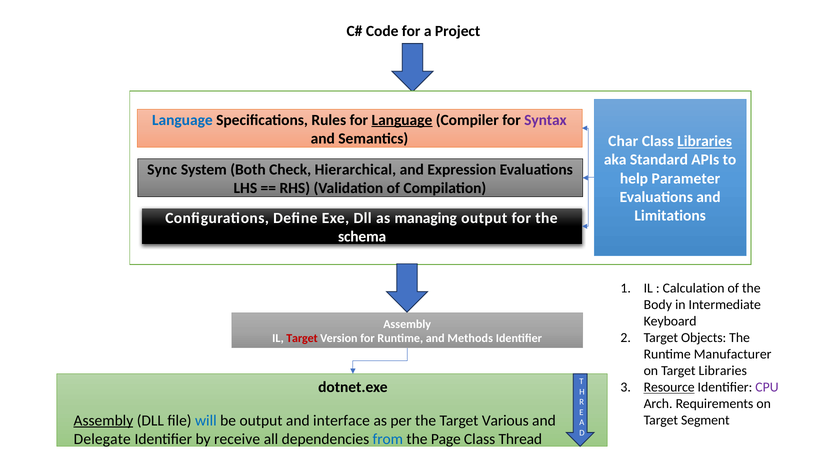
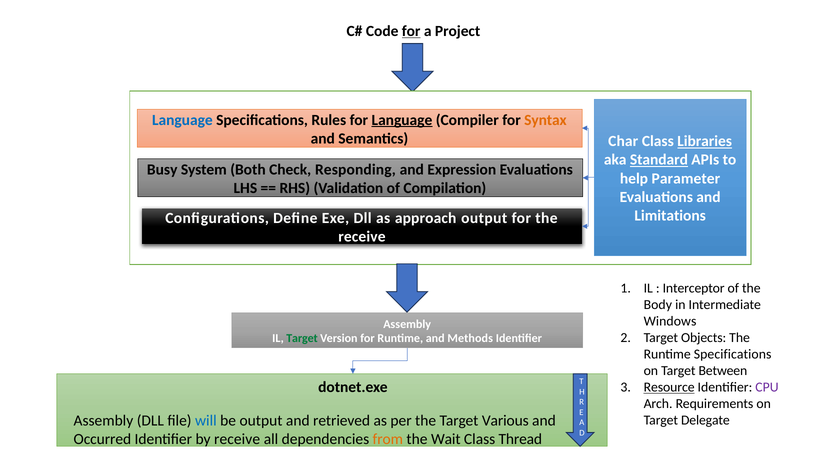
for at (411, 31) underline: none -> present
Syntax colour: purple -> orange
Standard underline: none -> present
Sync: Sync -> Busy
Hierarchical: Hierarchical -> Responding
managing: managing -> approach
schema at (362, 237): schema -> receive
Calculation: Calculation -> Interceptor
Keyboard: Keyboard -> Windows
Target at (302, 339) colour: red -> green
Runtime Manufacturer: Manufacturer -> Specifications
Target Libraries: Libraries -> Between
Assembly at (103, 421) underline: present -> none
interface: interface -> retrieved
Segment: Segment -> Delegate
Delegate: Delegate -> Occurred
from colour: blue -> orange
Page: Page -> Wait
